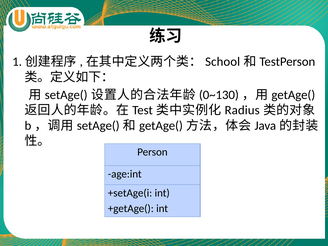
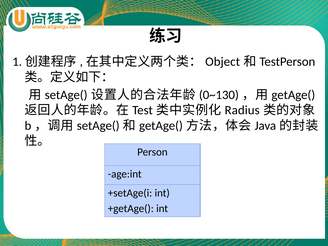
School: School -> Object
